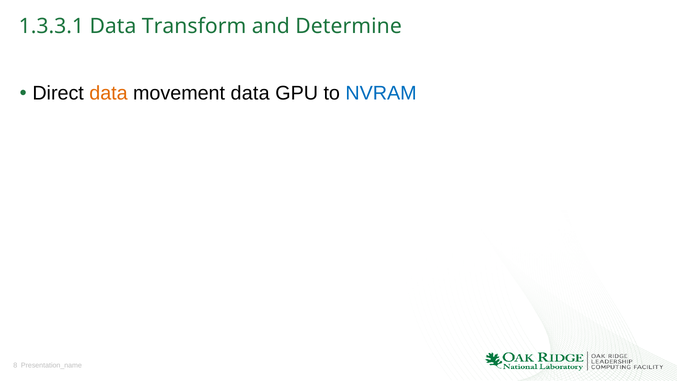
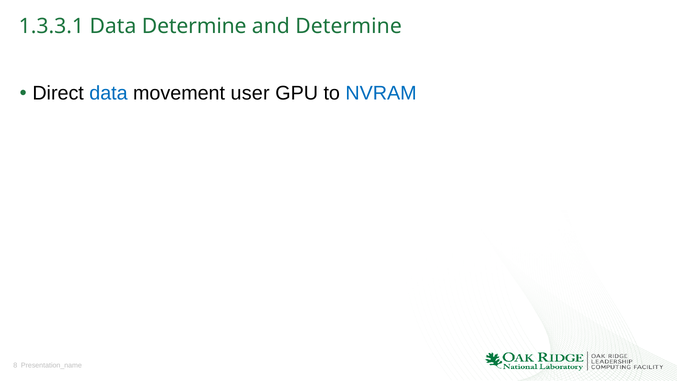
Data Transform: Transform -> Determine
data at (108, 93) colour: orange -> blue
movement data: data -> user
